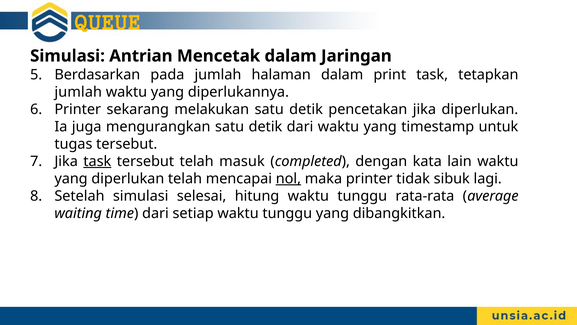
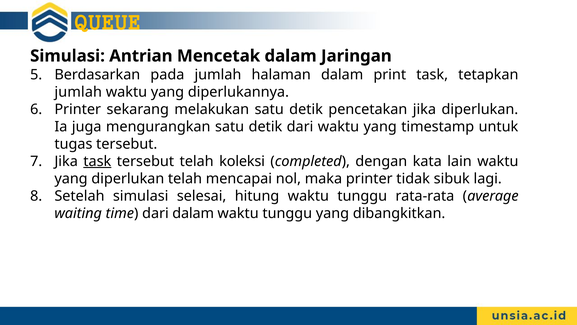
masuk: masuk -> koleksi
nol underline: present -> none
dari setiap: setiap -> dalam
